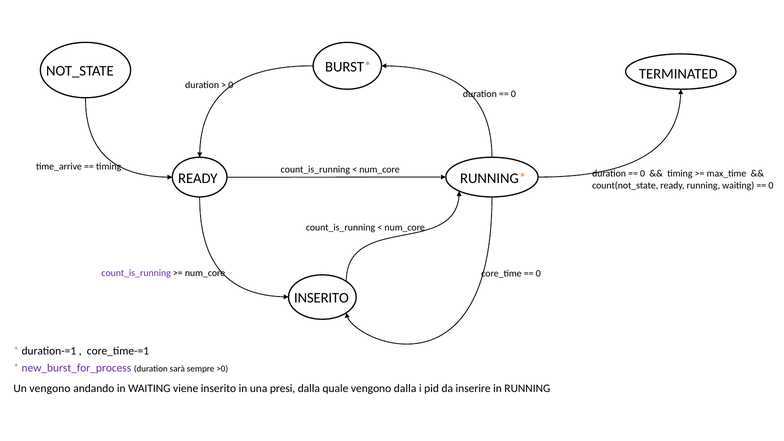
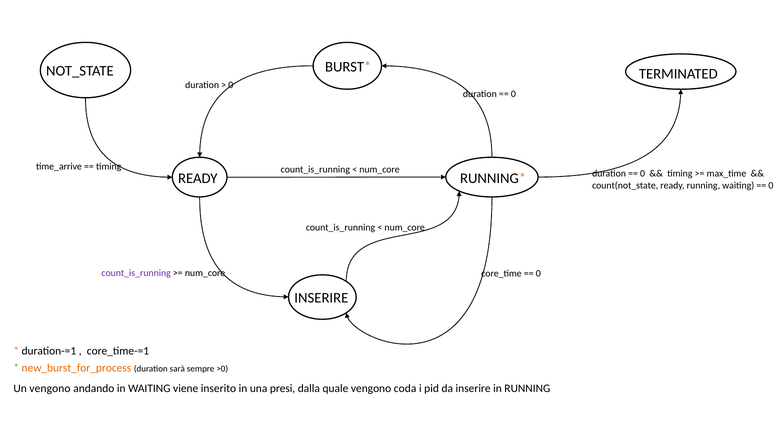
INSERITO at (321, 298): INSERITO -> INSERIRE
new_burst_for_process colour: purple -> orange
vengono dalla: dalla -> coda
